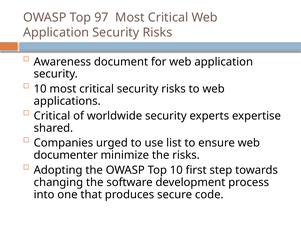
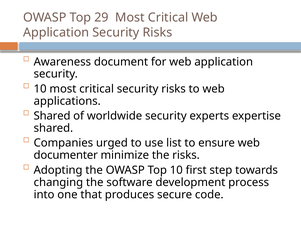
97: 97 -> 29
Critical at (52, 116): Critical -> Shared
